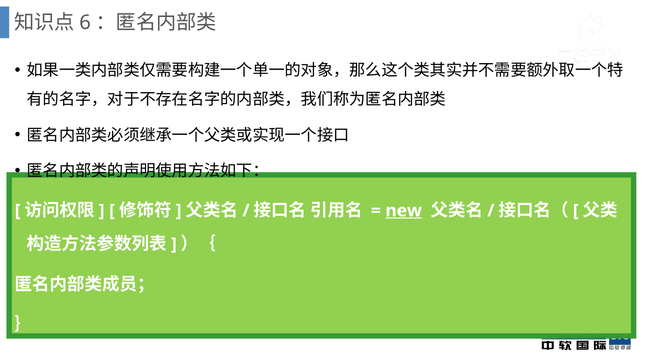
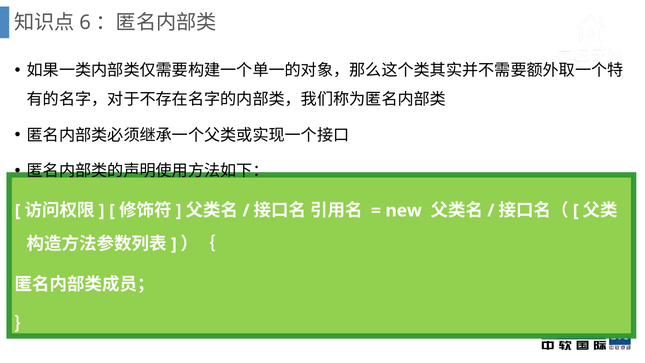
new underline: present -> none
